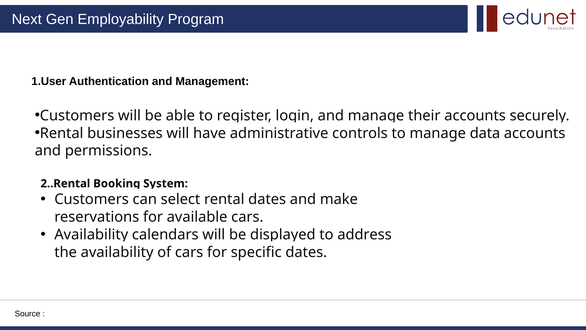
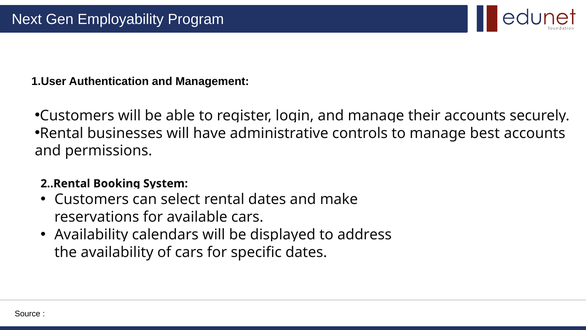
data: data -> best
